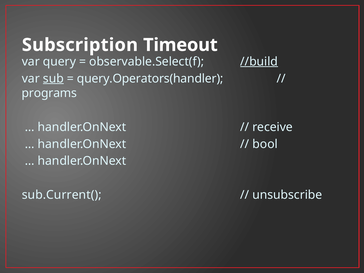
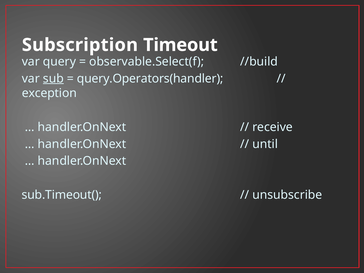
//build underline: present -> none
programs: programs -> exception
bool: bool -> until
sub.Current(: sub.Current( -> sub.Timeout(
